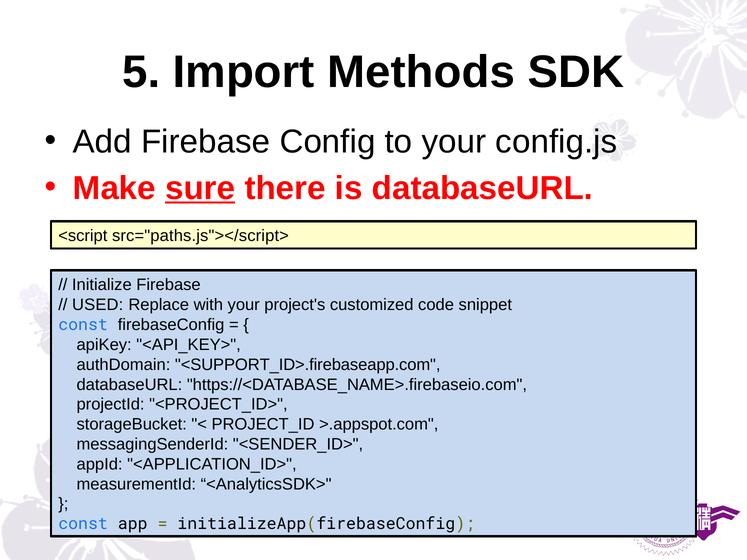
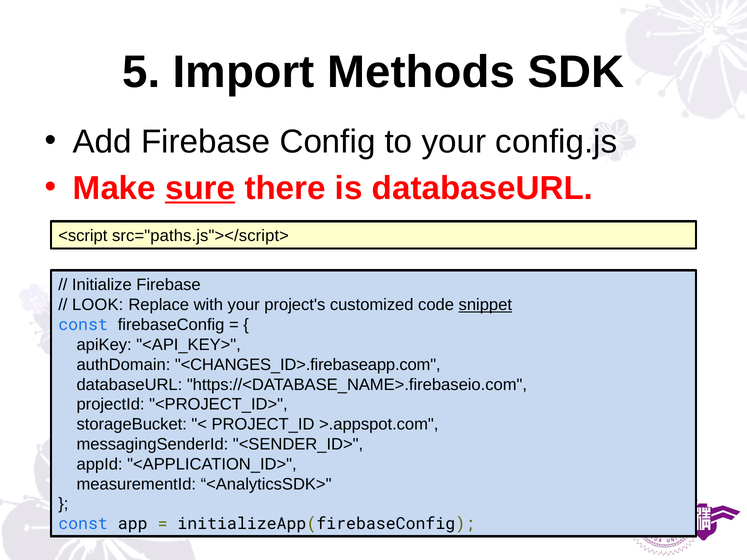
USED: USED -> LOOK
snippet underline: none -> present
<SUPPORT_ID>.firebaseapp.com: <SUPPORT_ID>.firebaseapp.com -> <CHANGES_ID>.firebaseapp.com
